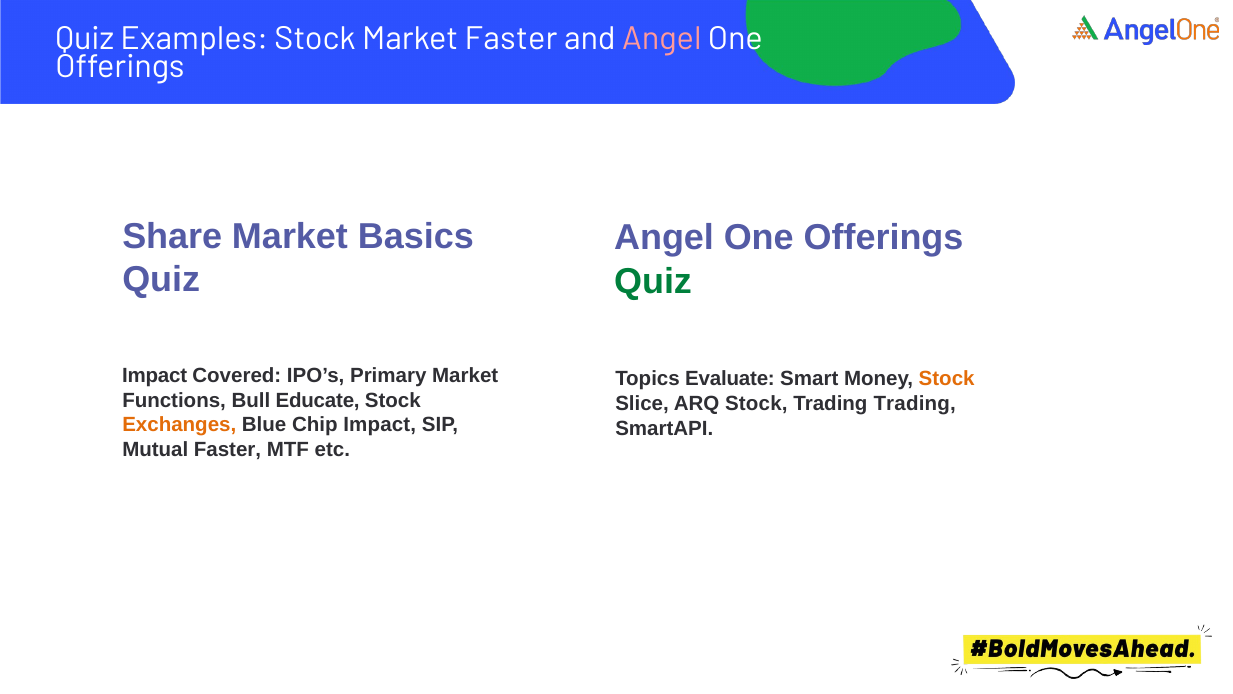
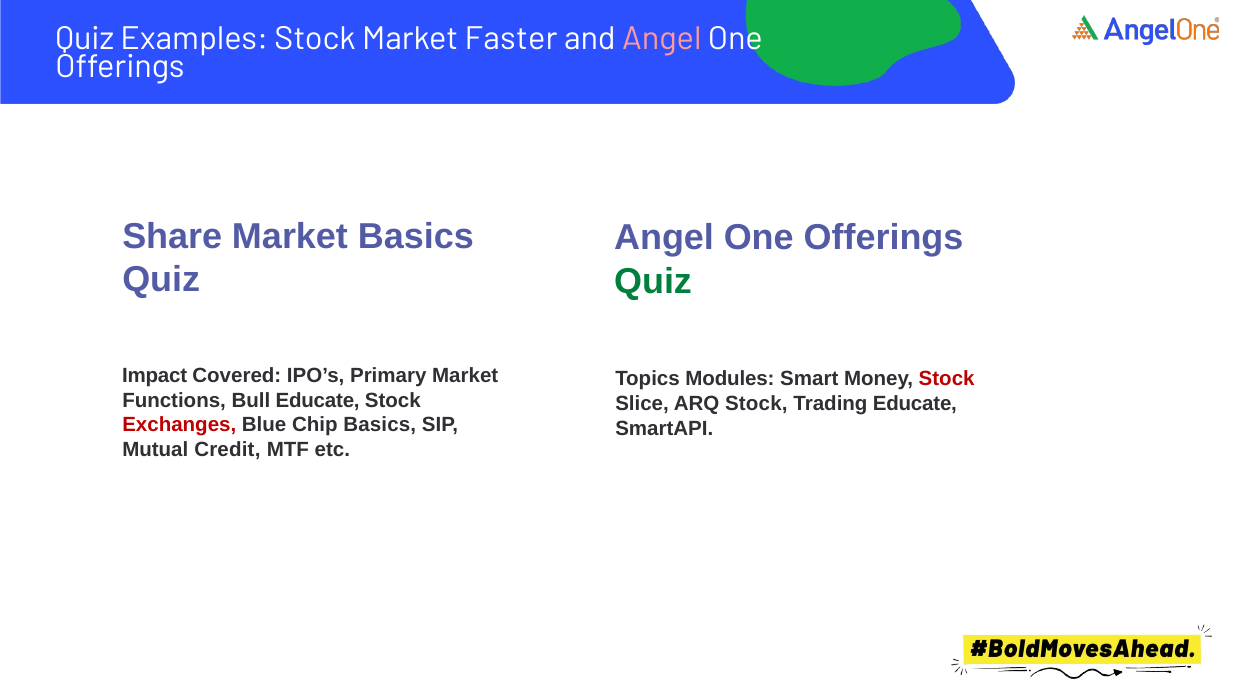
Evaluate: Evaluate -> Modules
Stock at (947, 379) colour: orange -> red
Trading Trading: Trading -> Educate
Exchanges colour: orange -> red
Chip Impact: Impact -> Basics
Mutual Faster: Faster -> Credit
